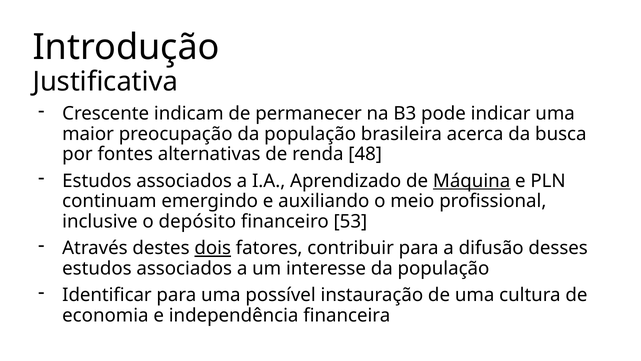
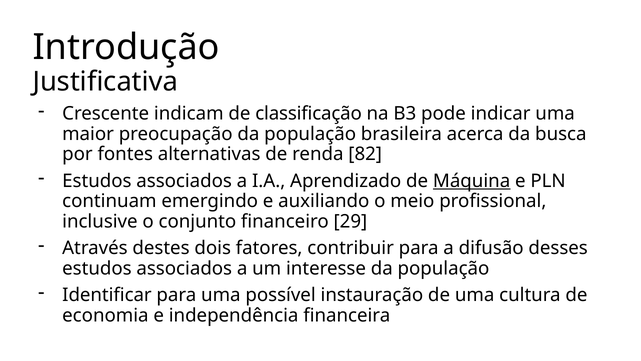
permanecer: permanecer -> classificação
48: 48 -> 82
depósito: depósito -> conjunto
53: 53 -> 29
dois underline: present -> none
